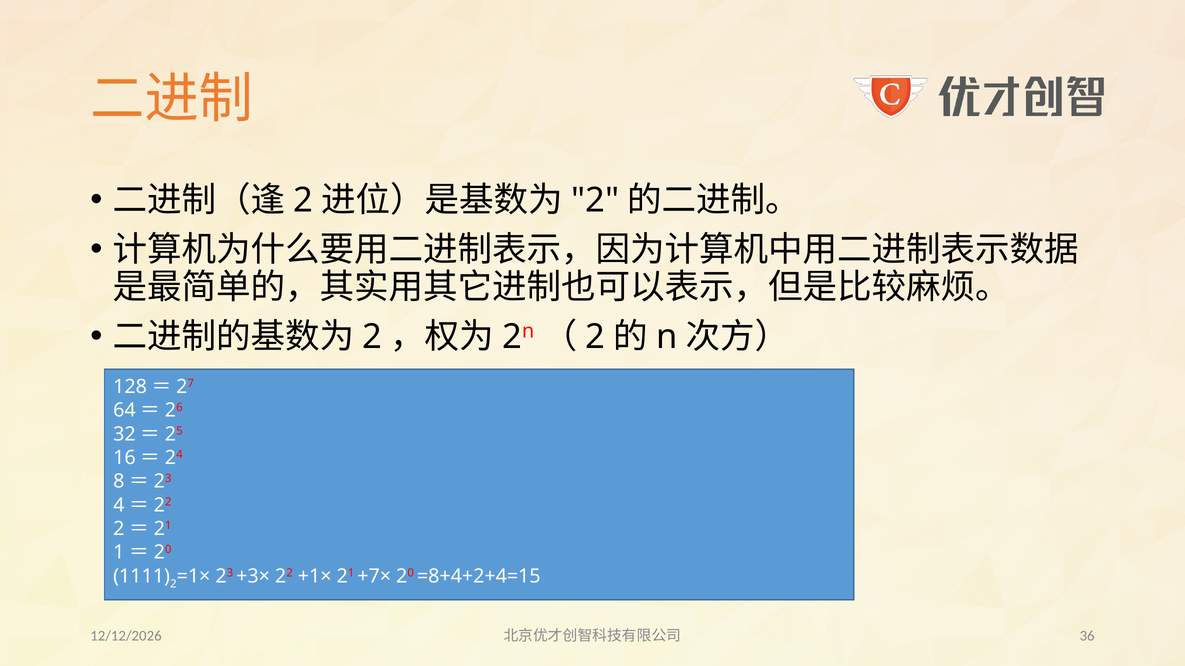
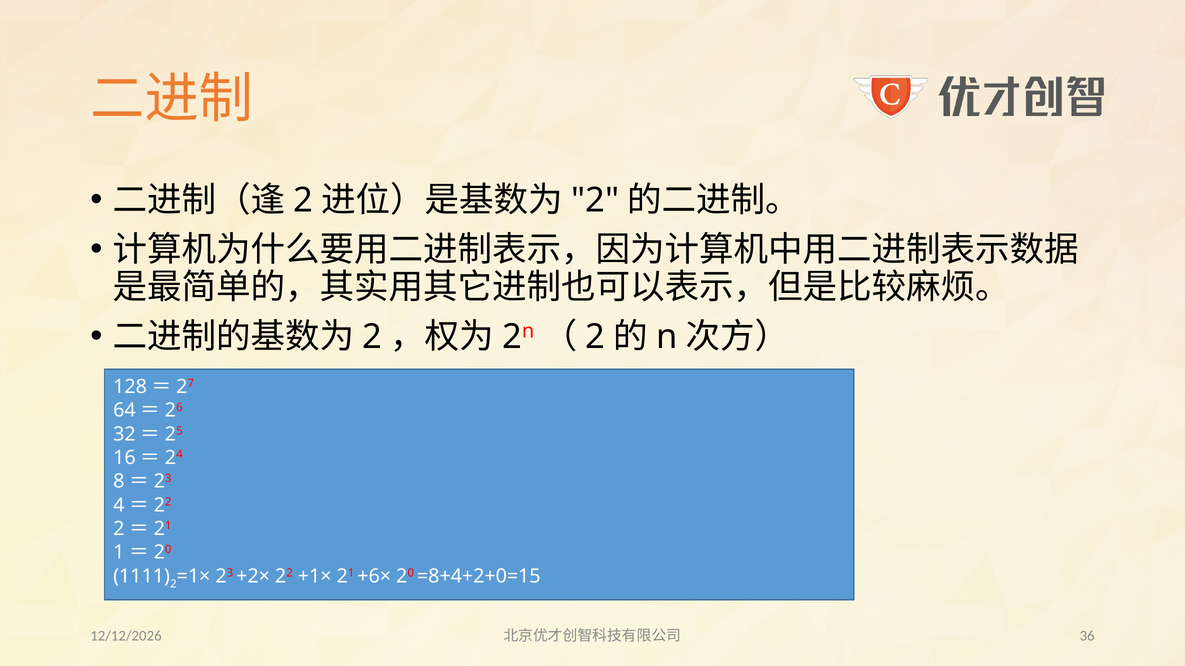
+3×: +3× -> +2×
+7×: +7× -> +6×
=8+4+2+4=15: =8+4+2+4=15 -> =8+4+2+0=15
